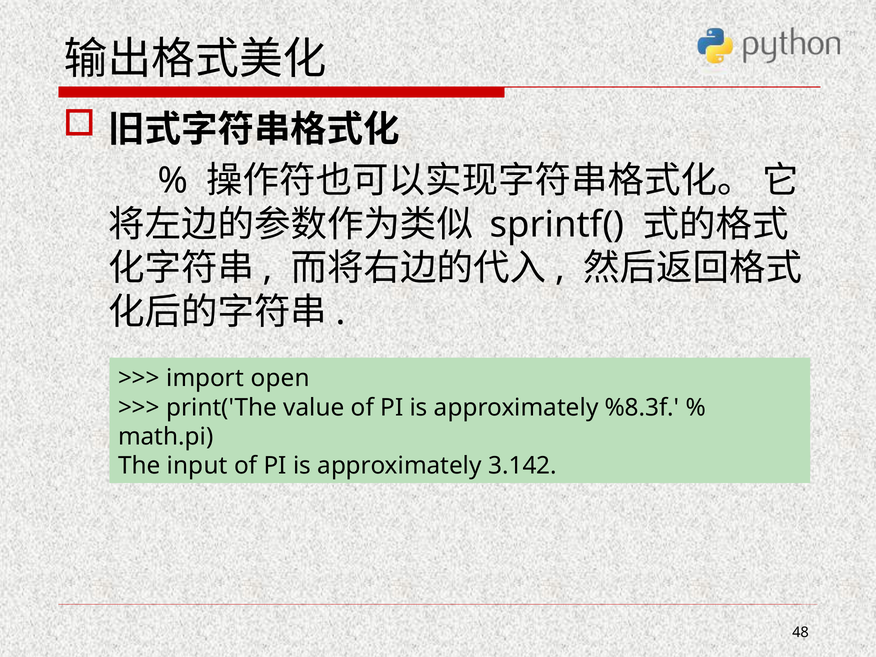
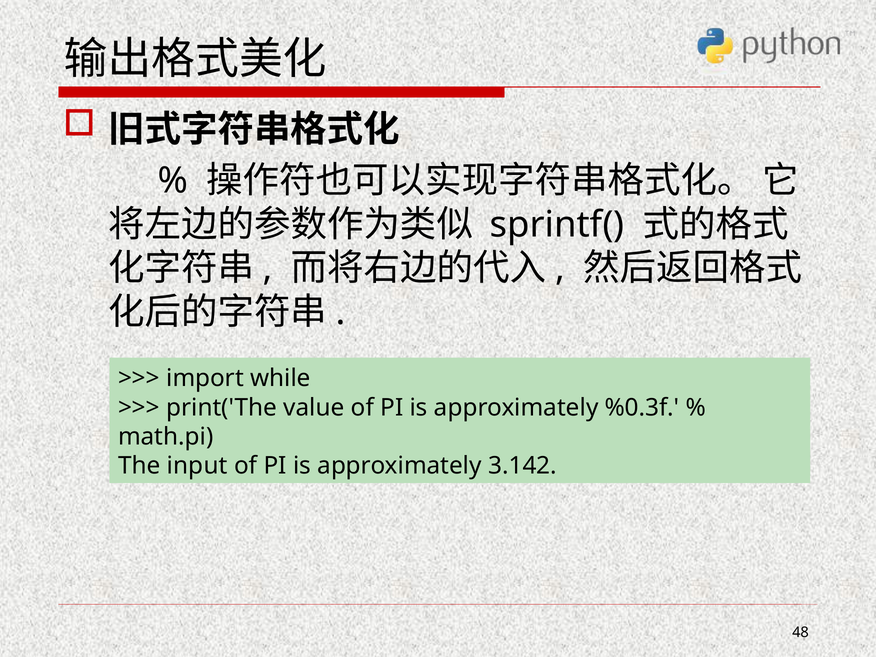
open: open -> while
%8.3f: %8.3f -> %0.3f
